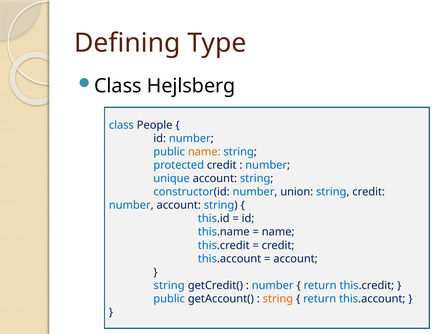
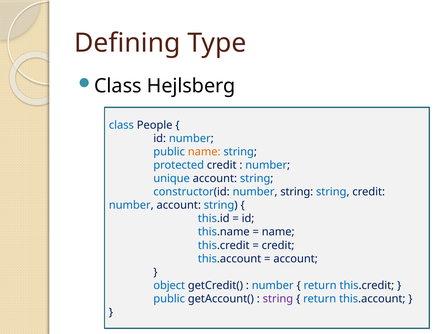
number union: union -> string
string at (169, 285): string -> object
string at (278, 299) colour: orange -> purple
